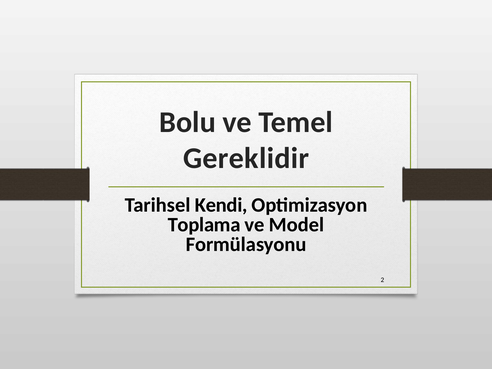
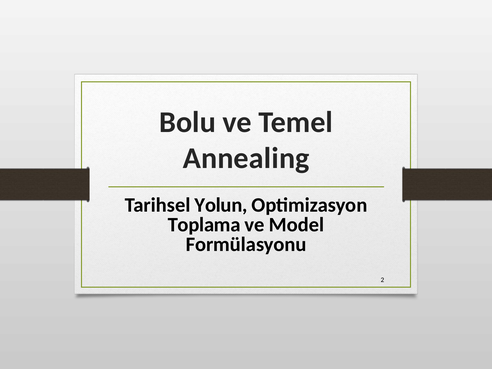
Gereklidir: Gereklidir -> Annealing
Kendi: Kendi -> Yolun
